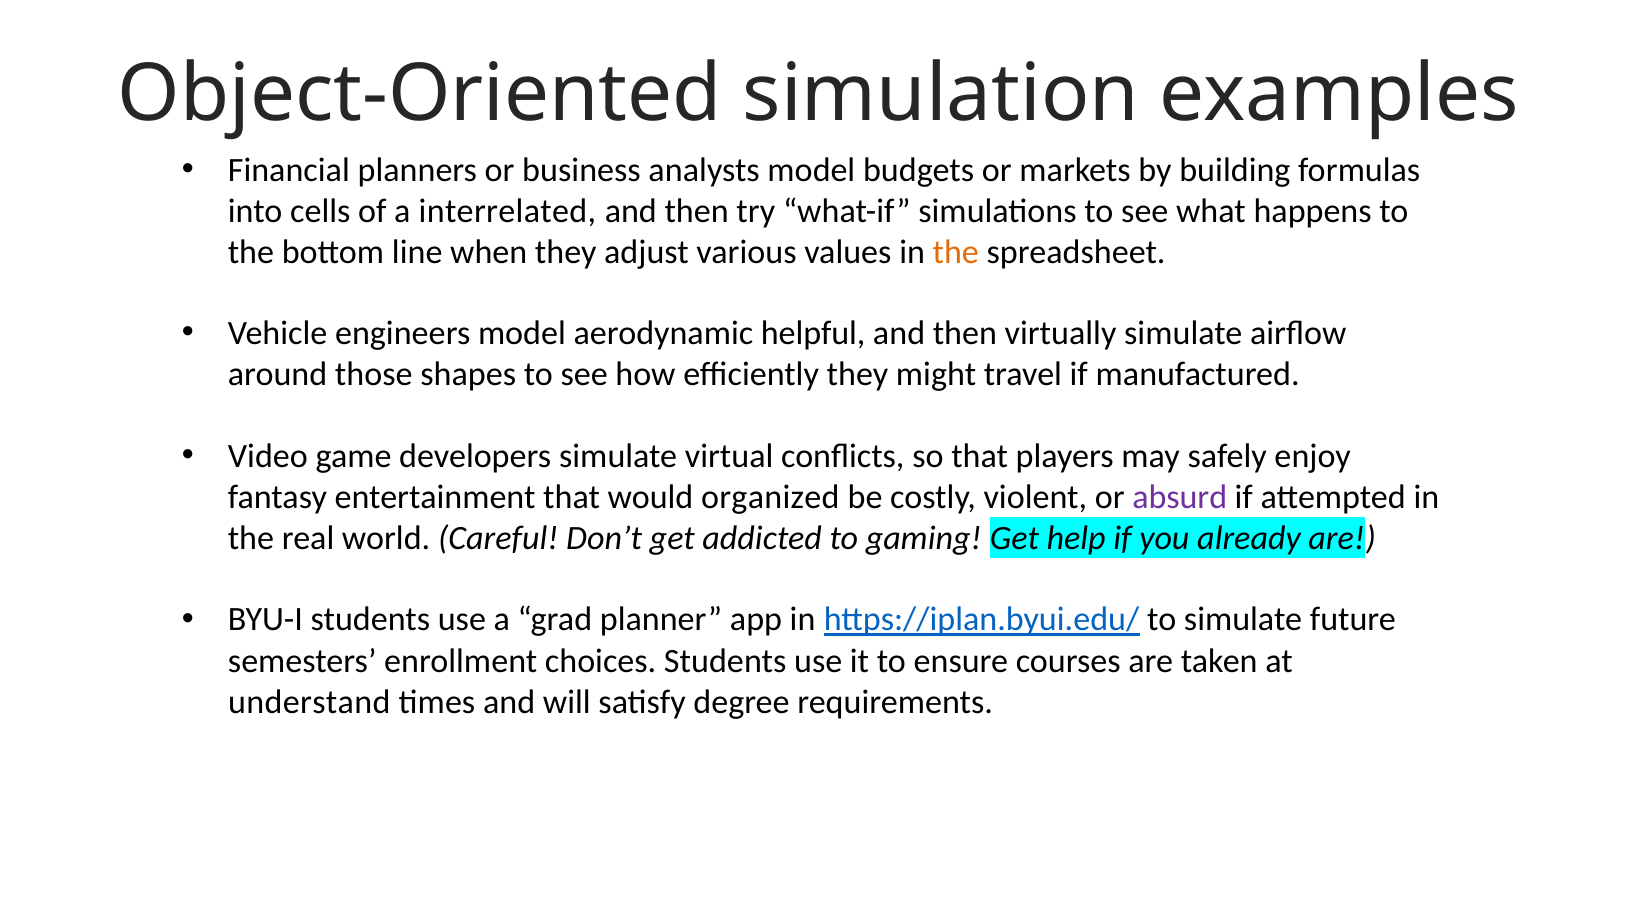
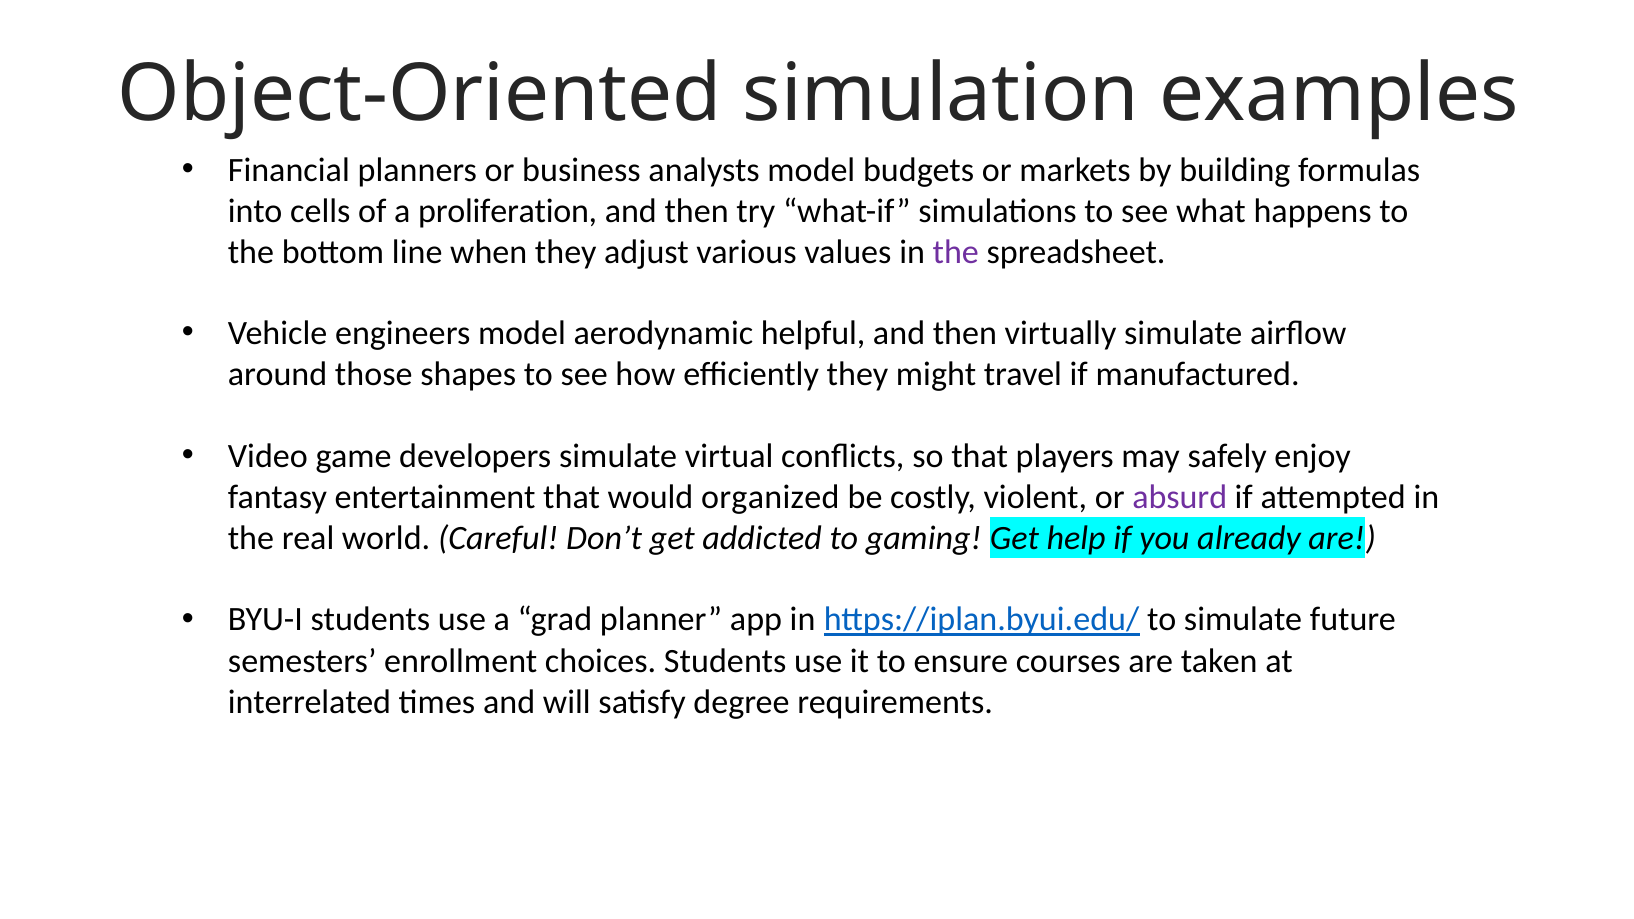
interrelated: interrelated -> proliferation
the at (956, 252) colour: orange -> purple
understand: understand -> interrelated
